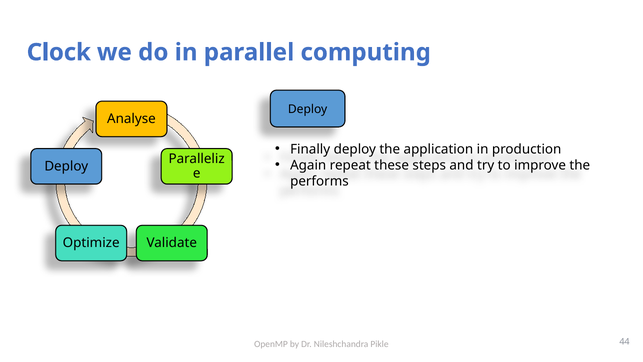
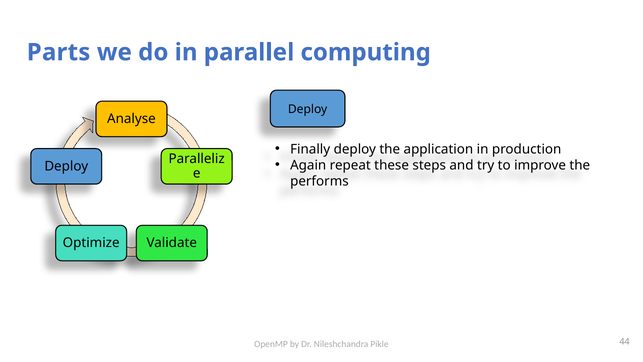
Clock: Clock -> Parts
